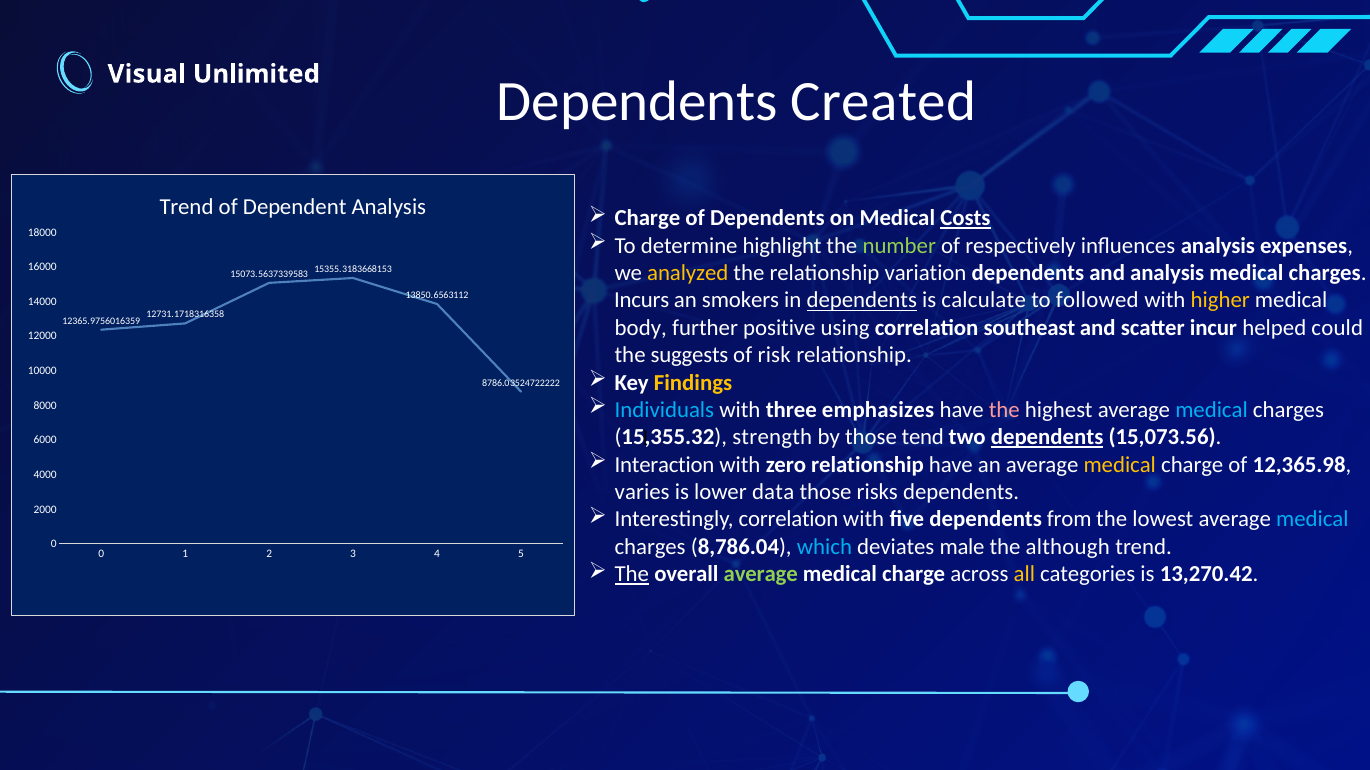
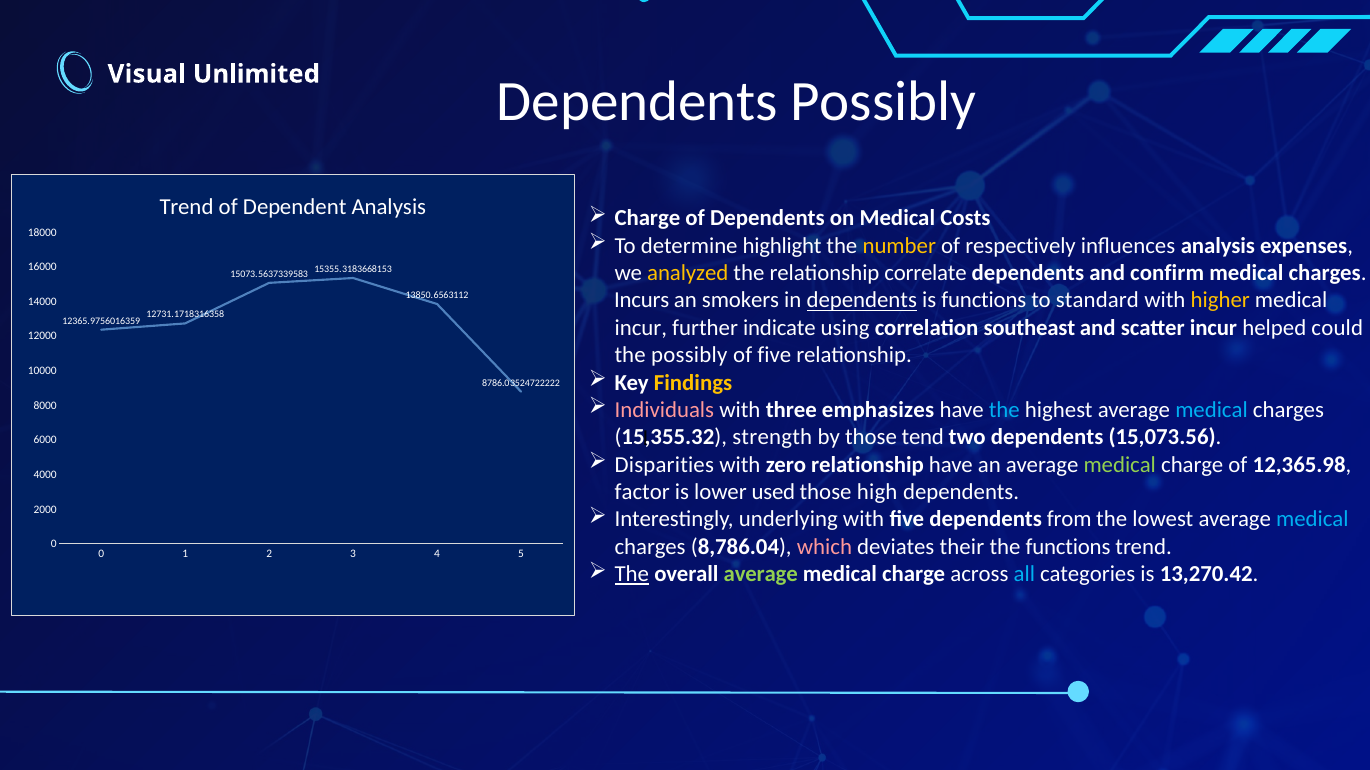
Dependents Created: Created -> Possibly
Costs underline: present -> none
number colour: light green -> yellow
variation: variation -> correlate
and analysis: analysis -> confirm
is calculate: calculate -> functions
followed: followed -> standard
body at (641, 328): body -> incur
positive: positive -> indicate
the suggests: suggests -> possibly
of risk: risk -> five
Individuals colour: light blue -> pink
the at (1004, 410) colour: pink -> light blue
dependents at (1047, 438) underline: present -> none
Interaction: Interaction -> Disparities
medical at (1120, 465) colour: yellow -> light green
varies: varies -> factor
data: data -> used
risks: risks -> high
Interestingly correlation: correlation -> underlying
which colour: light blue -> pink
male: male -> their
the although: although -> functions
all colour: yellow -> light blue
